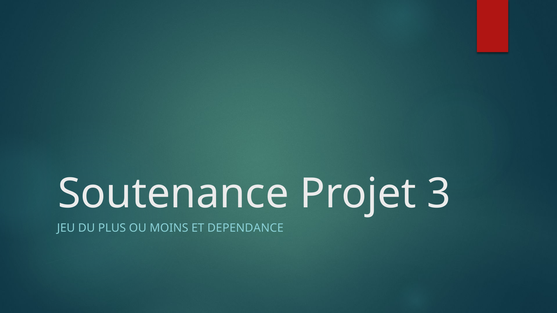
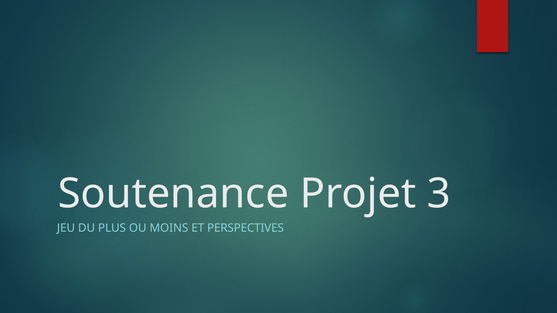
DEPENDANCE: DEPENDANCE -> PERSPECTIVES
